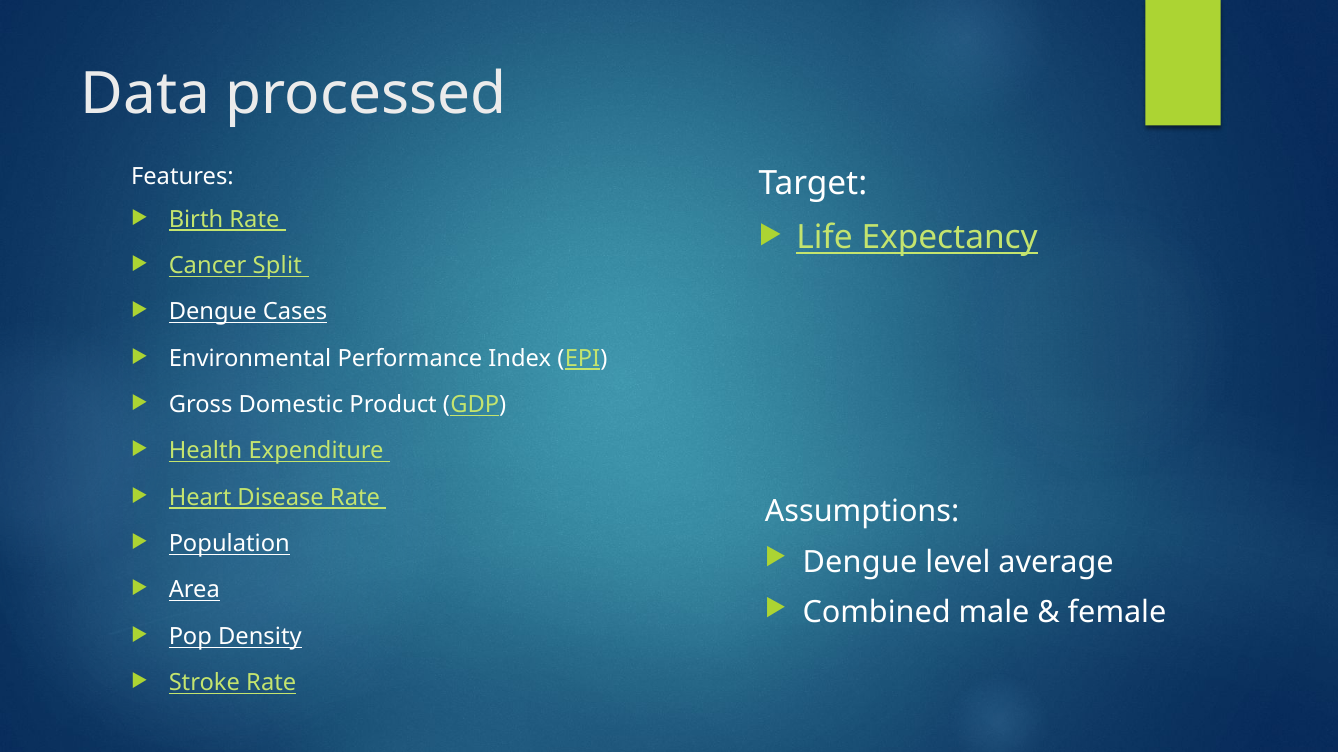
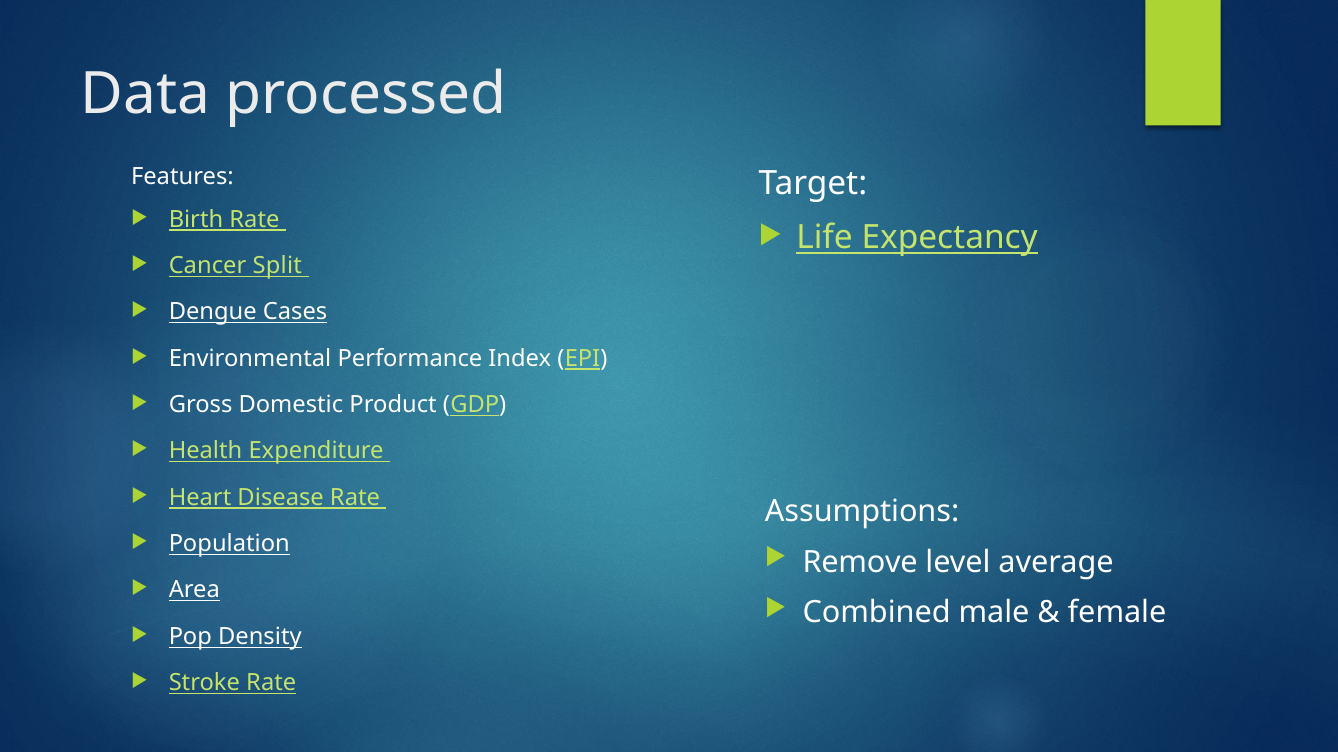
Dengue at (860, 562): Dengue -> Remove
